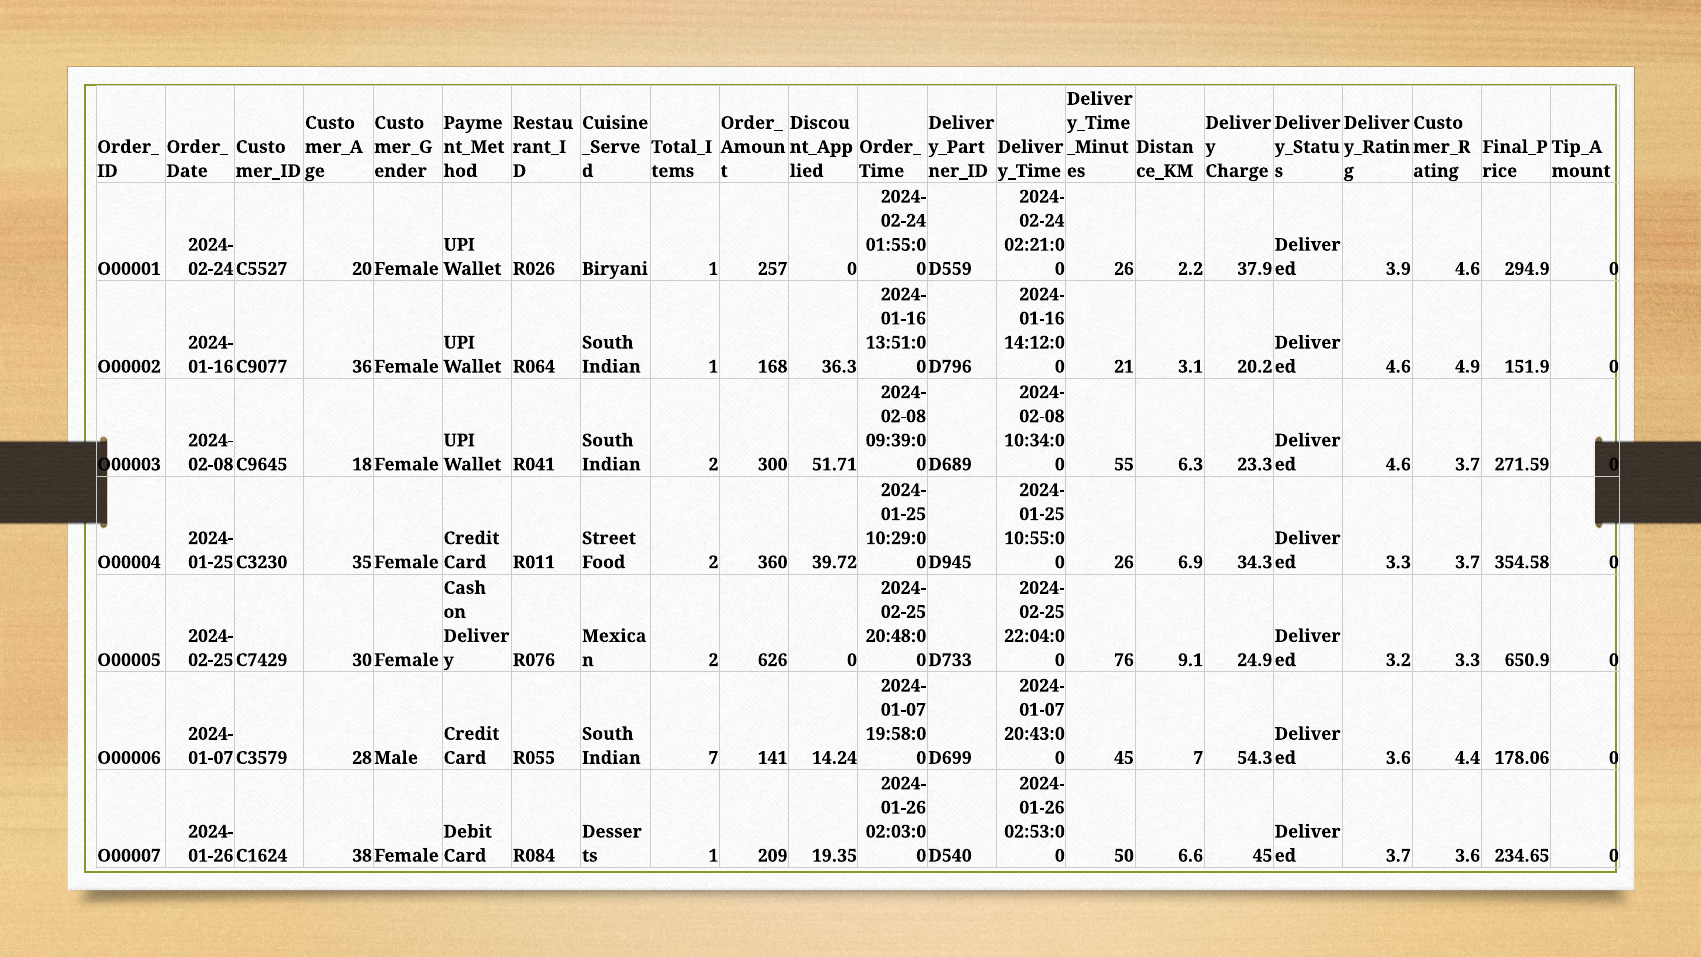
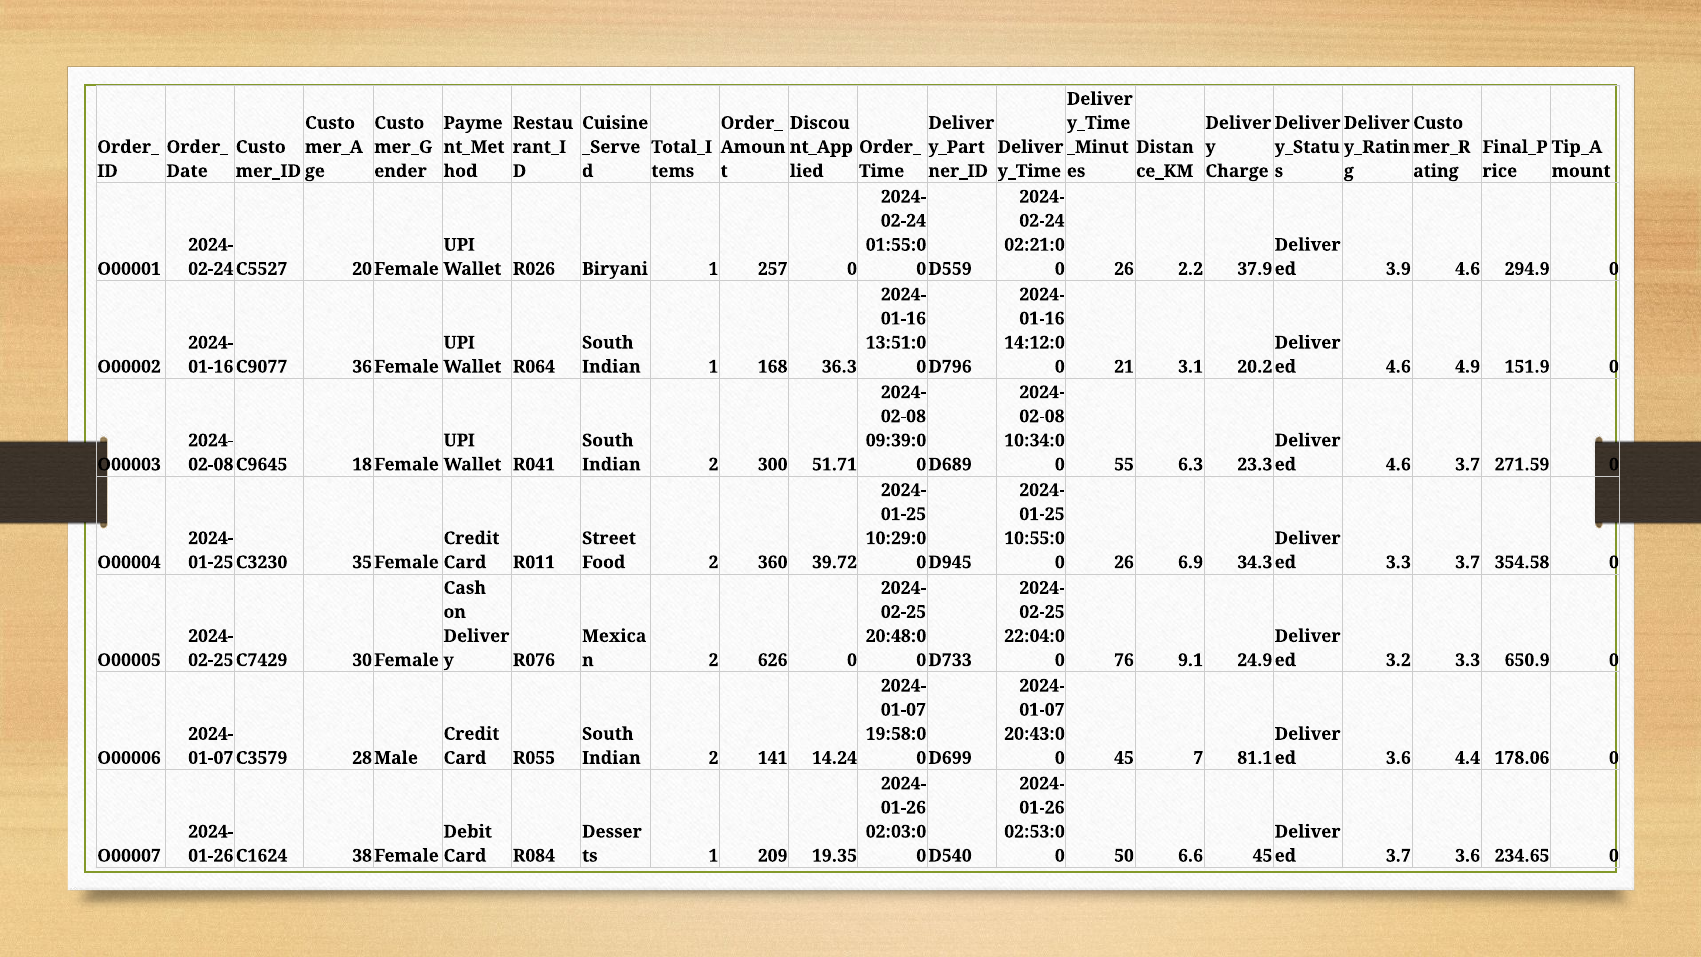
7 at (713, 758): 7 -> 2
54.3: 54.3 -> 81.1
